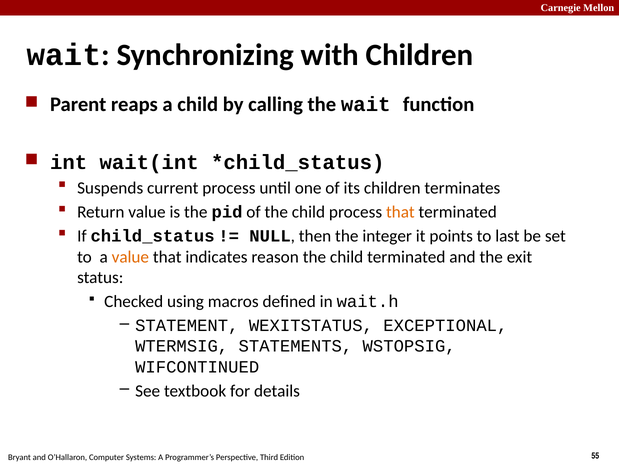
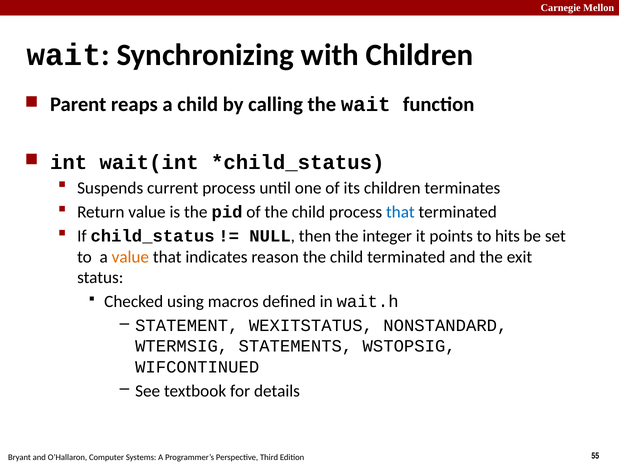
that at (400, 212) colour: orange -> blue
last: last -> hits
EXCEPTIONAL: EXCEPTIONAL -> NONSTANDARD
